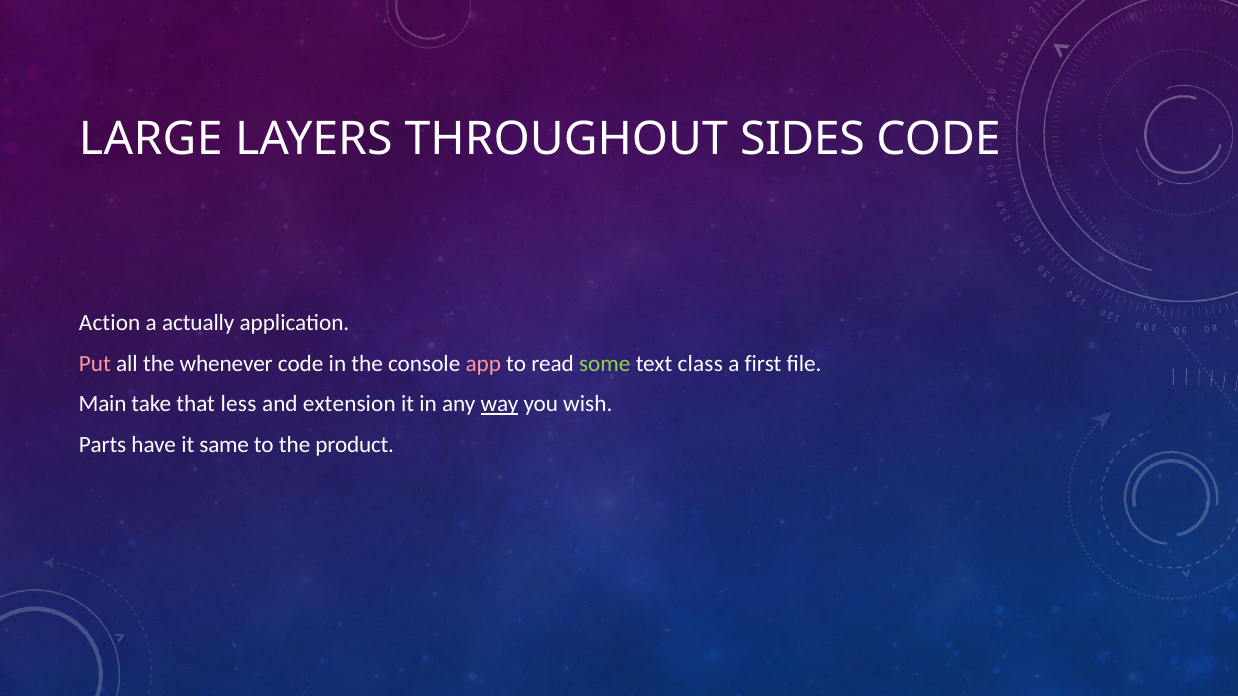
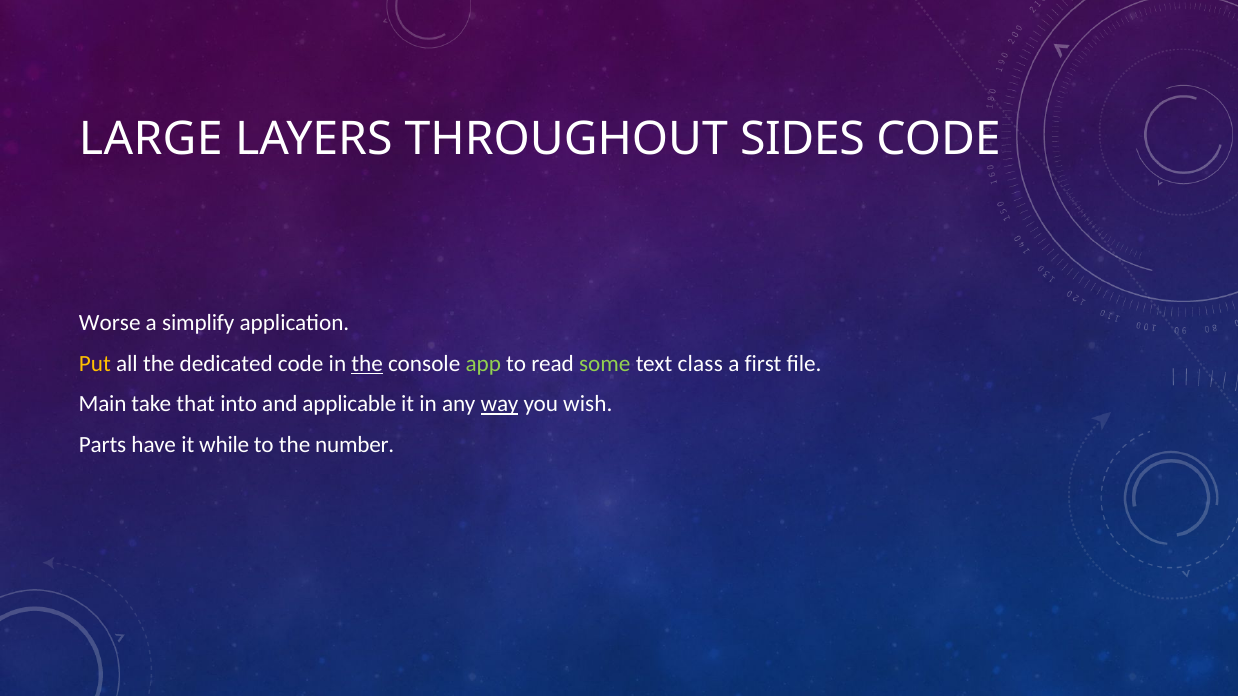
Action: Action -> Worse
actually: actually -> simplify
Put colour: pink -> yellow
whenever: whenever -> dedicated
the at (367, 364) underline: none -> present
app colour: pink -> light green
less: less -> into
extension: extension -> applicable
same: same -> while
product: product -> number
